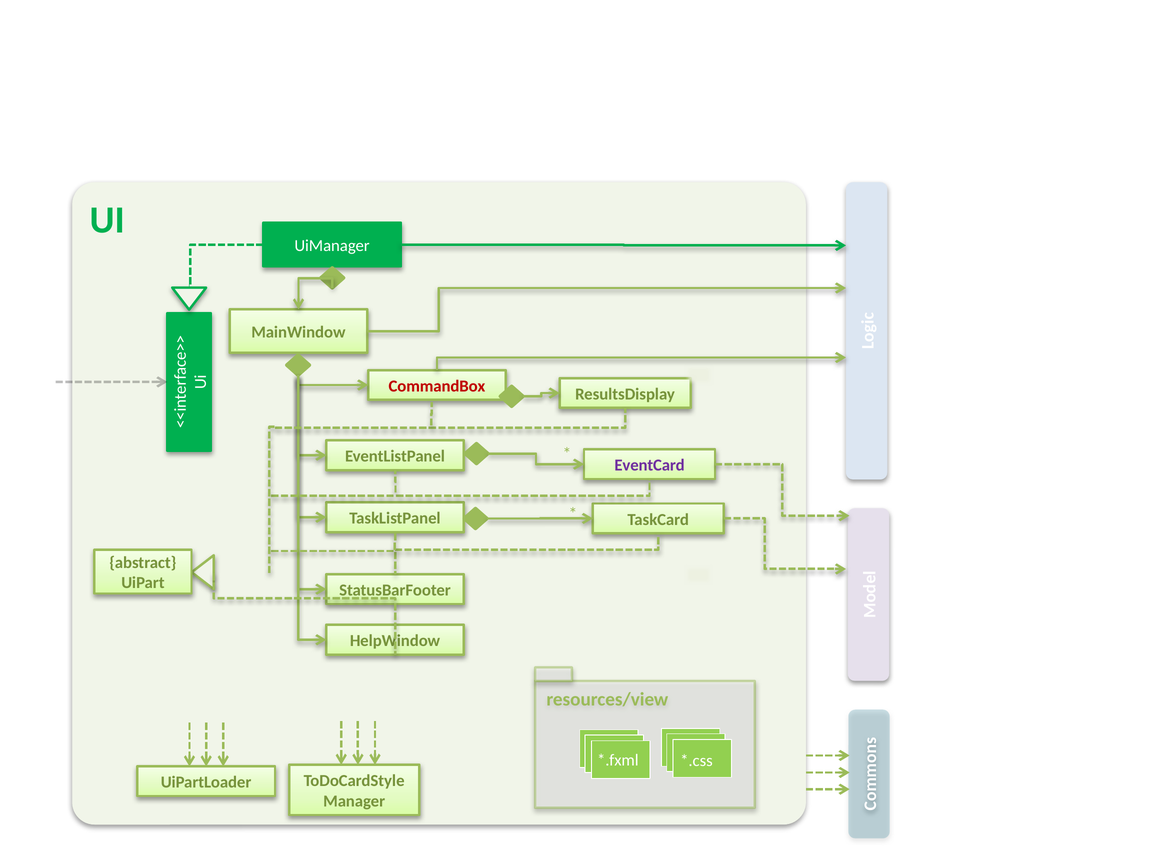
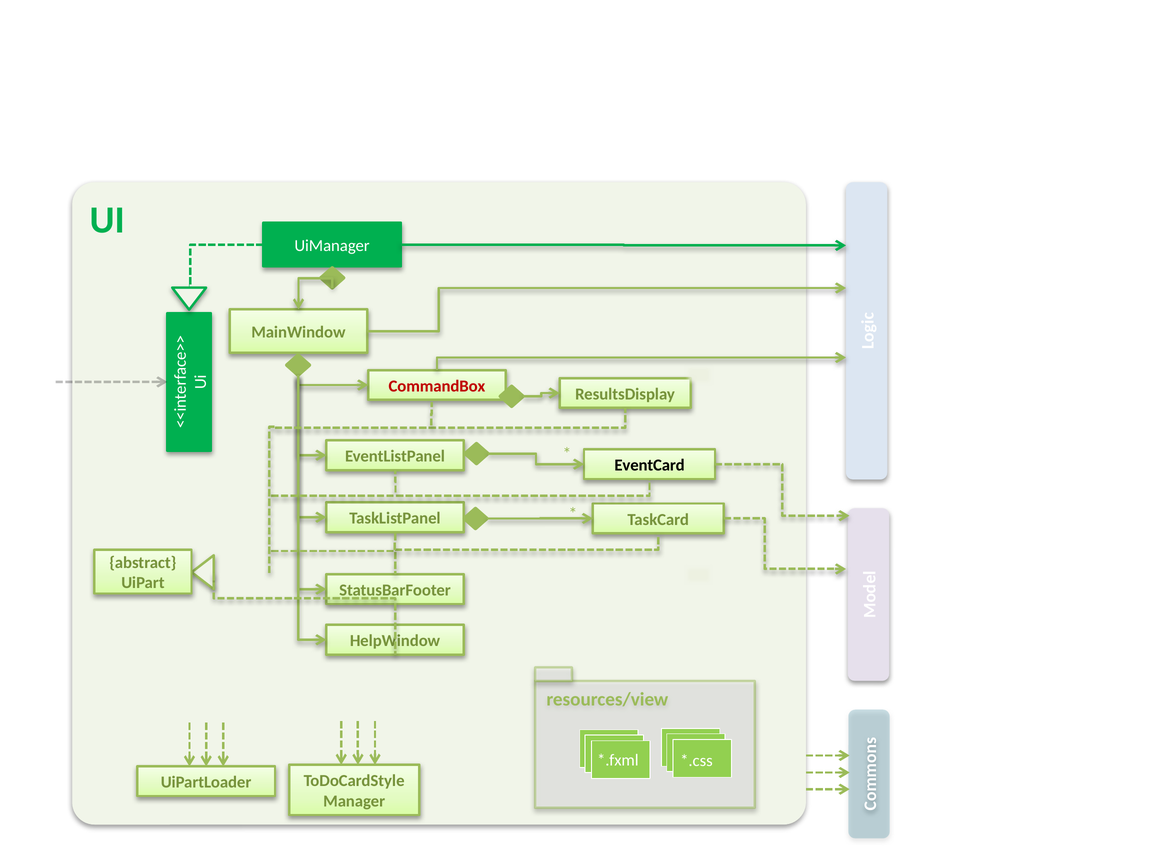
EventCard colour: purple -> black
